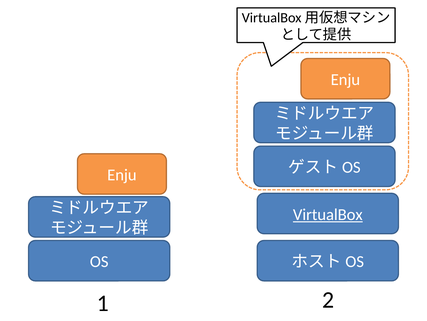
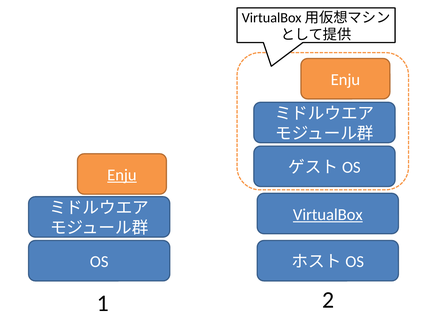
Enju at (122, 175) underline: none -> present
